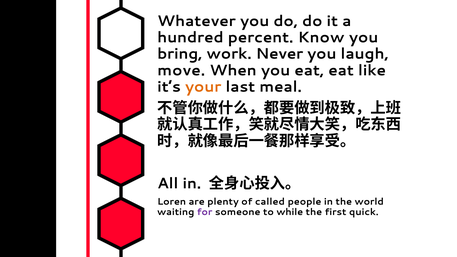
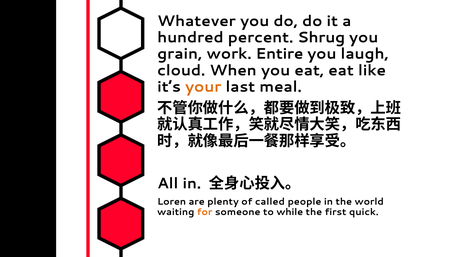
Know: Know -> Shrug
bring: bring -> grain
Never: Never -> Entire
move: move -> cloud
for colour: purple -> orange
